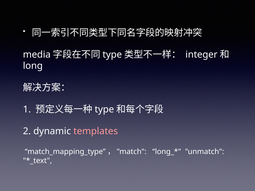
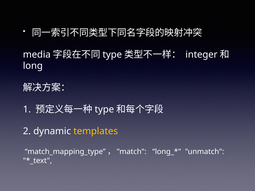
templates colour: pink -> yellow
